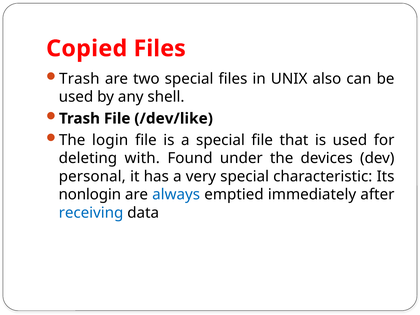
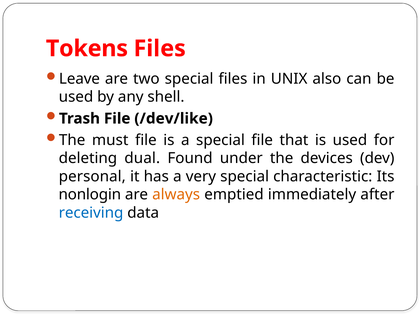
Copied: Copied -> Tokens
Trash at (79, 79): Trash -> Leave
login: login -> must
with: with -> dual
always colour: blue -> orange
